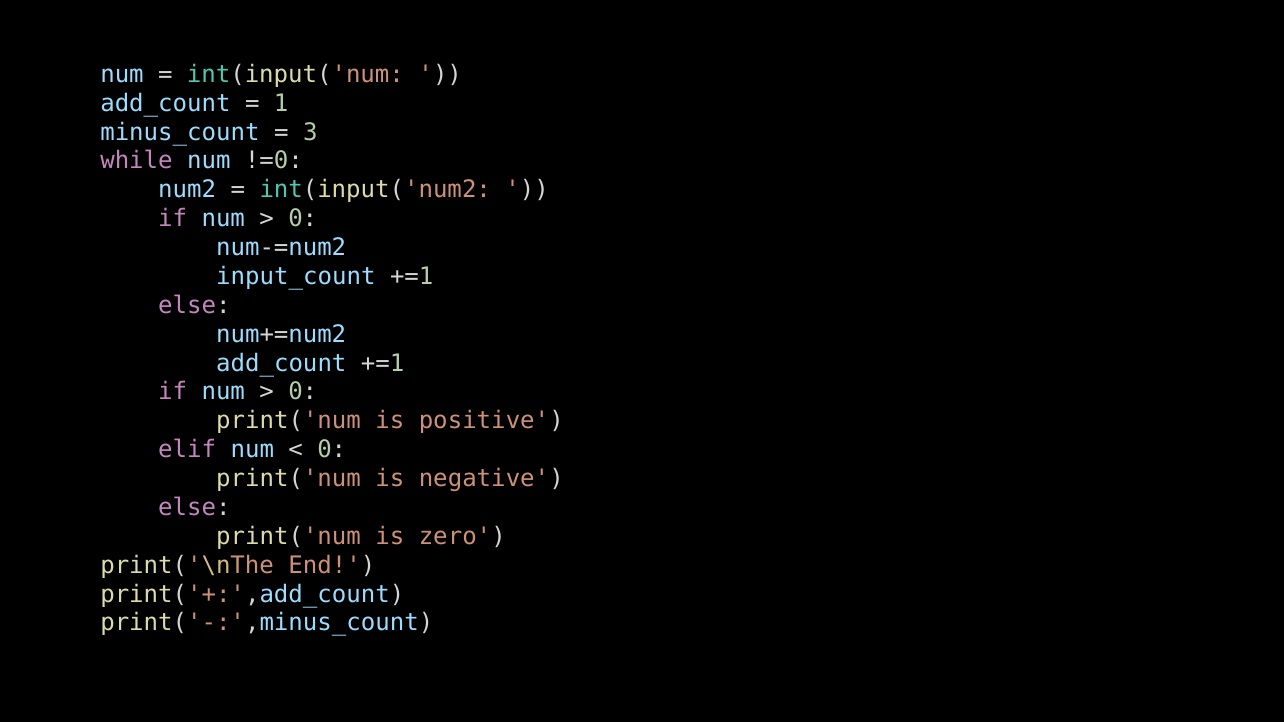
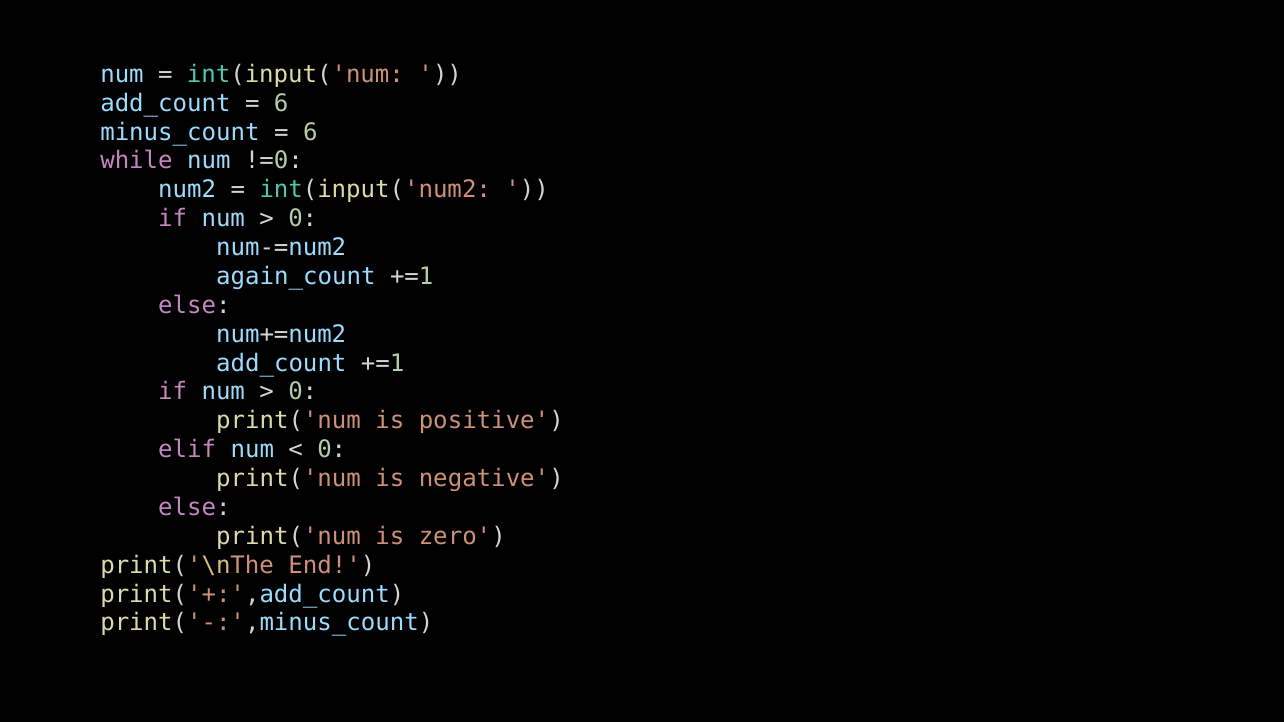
1 at (281, 103): 1 -> 6
3 at (310, 132): 3 -> 6
input_count: input_count -> again_count
